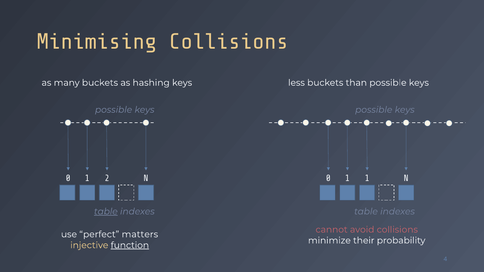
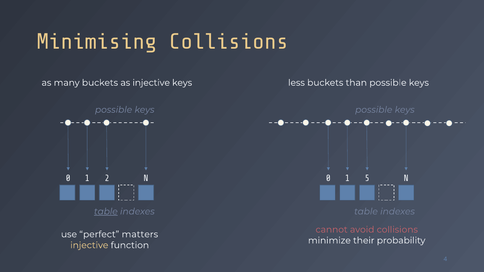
as hashing: hashing -> injective
1 1: 1 -> 5
function underline: present -> none
